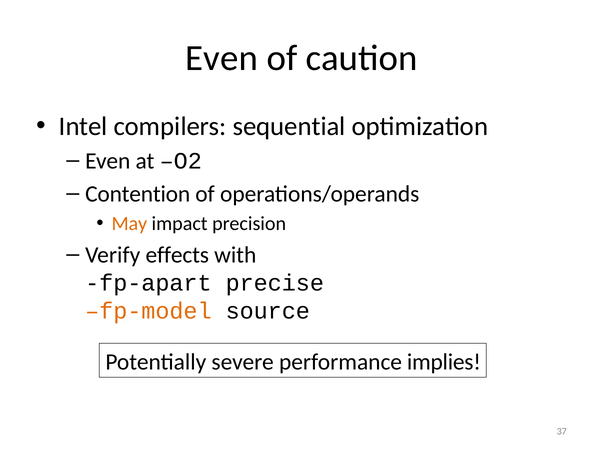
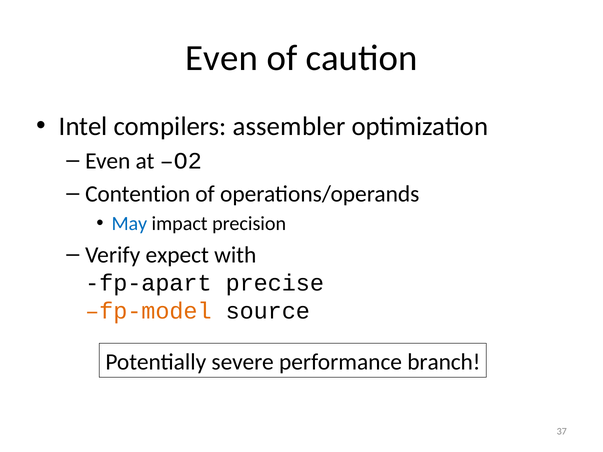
sequential: sequential -> assembler
May colour: orange -> blue
effects: effects -> expect
implies: implies -> branch
